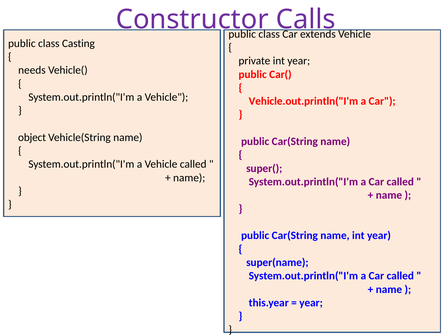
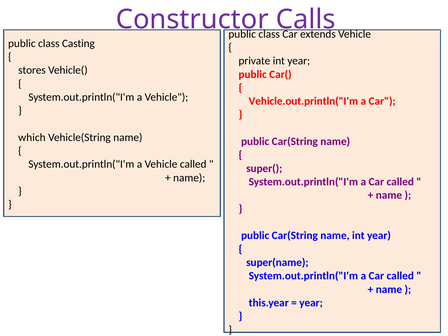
needs: needs -> stores
object: object -> which
